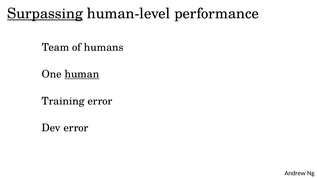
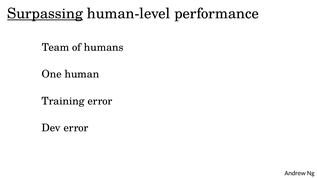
human underline: present -> none
